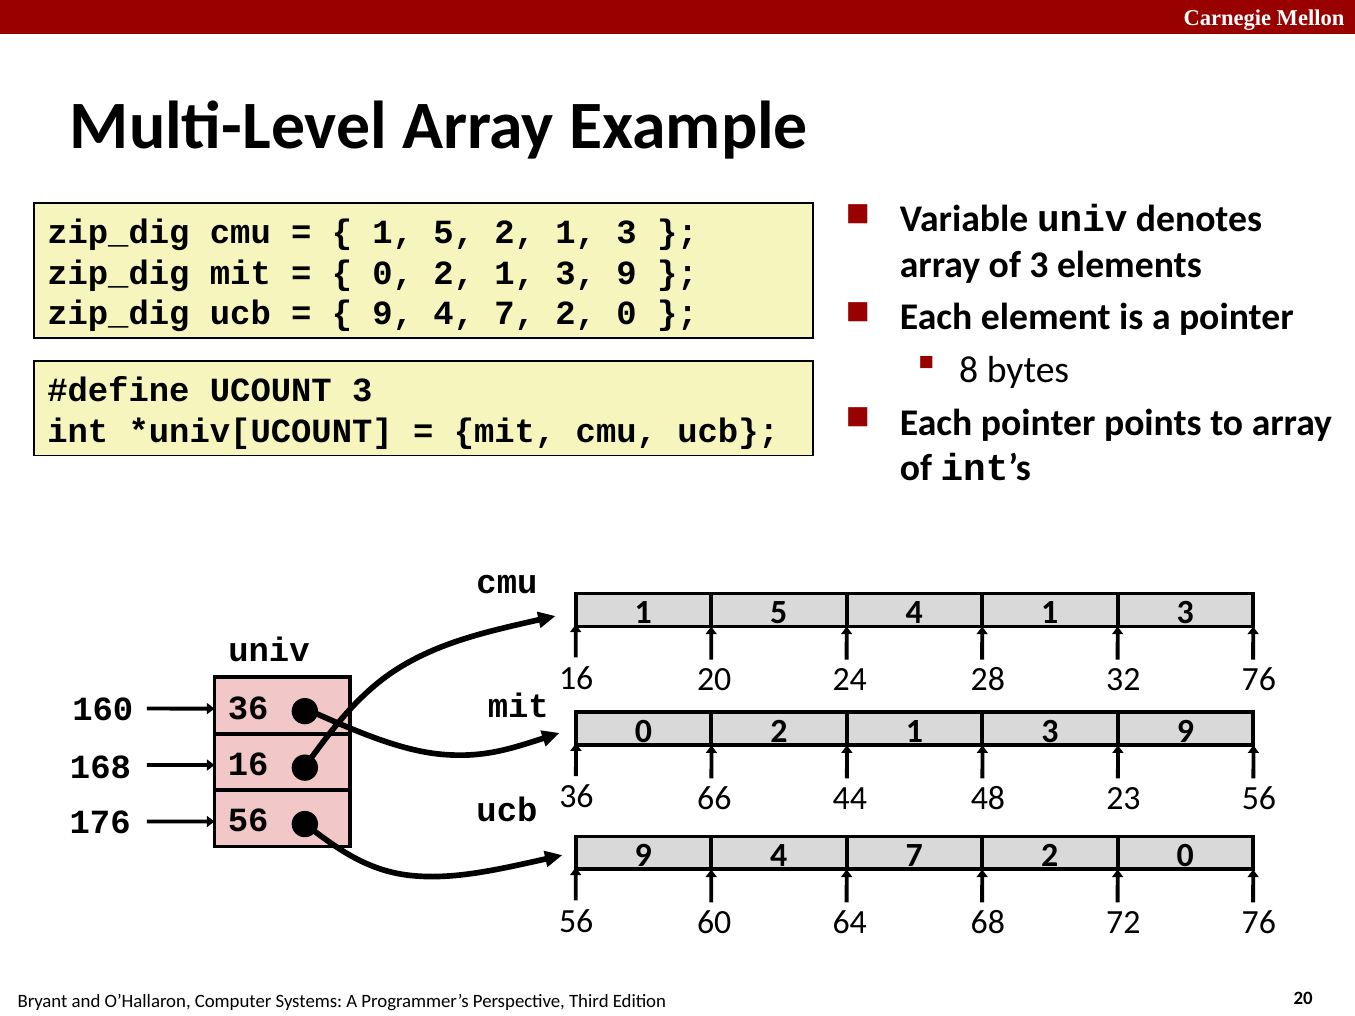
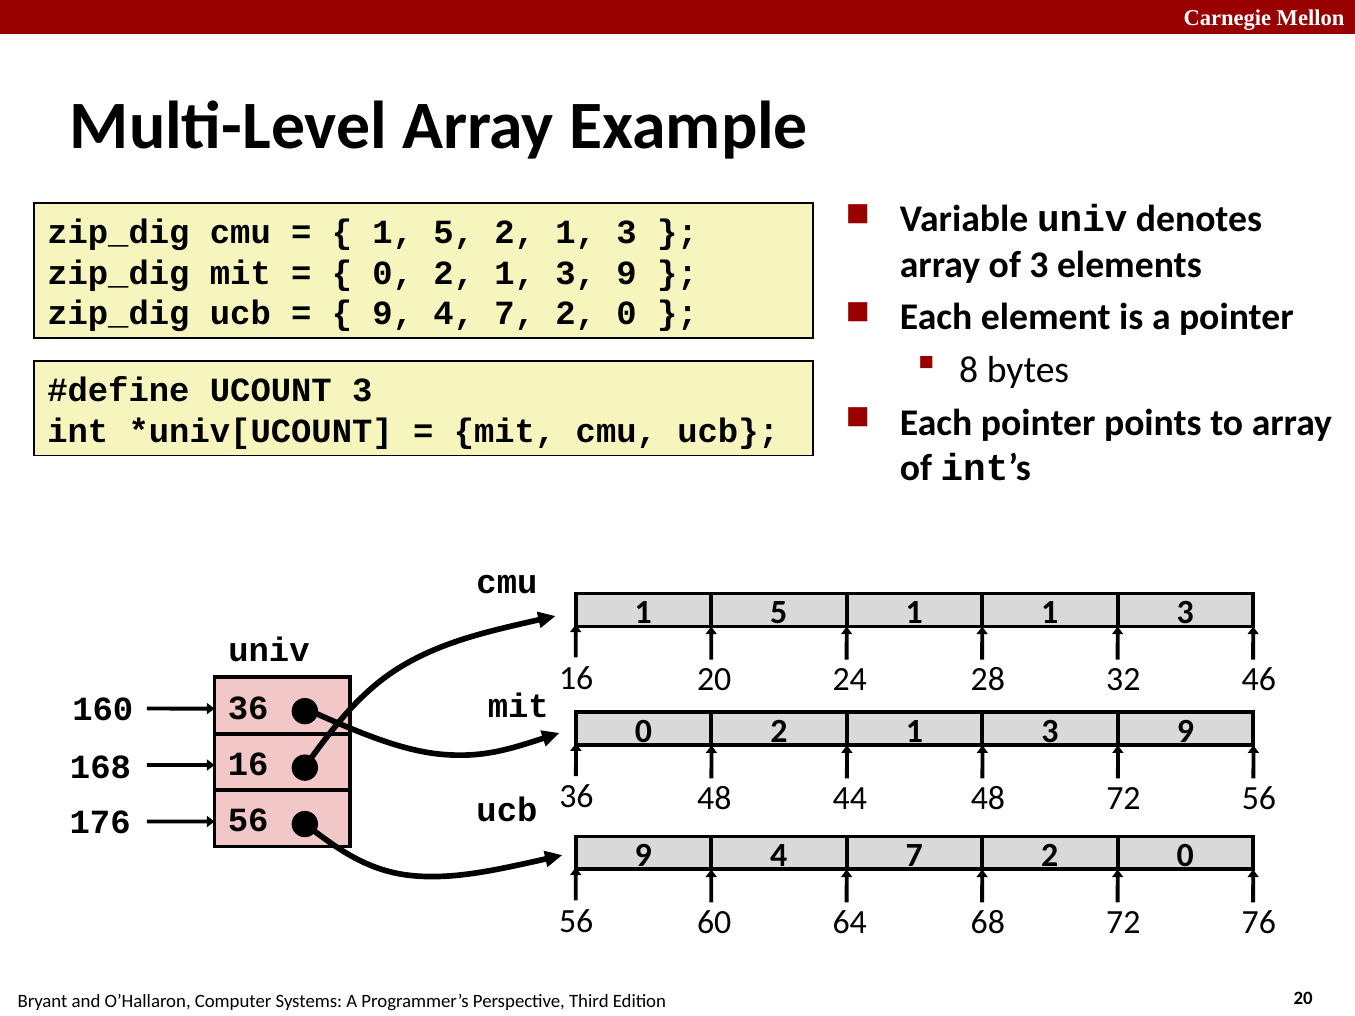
5 4: 4 -> 1
32 76: 76 -> 46
36 66: 66 -> 48
48 23: 23 -> 72
